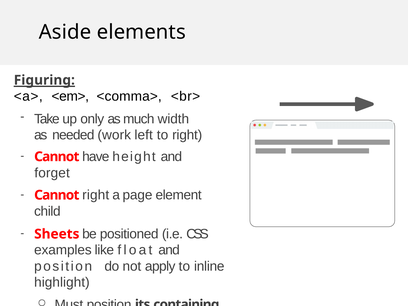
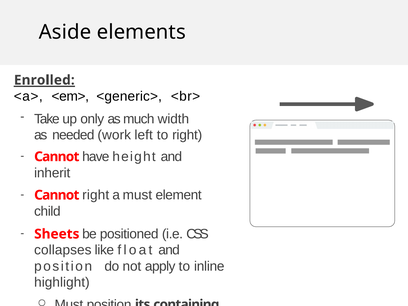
Figuring: Figuring -> Enrolled
<comma>: <comma> -> <generic>
forget: forget -> inherit
a page: page -> must
examples: examples -> collapses
